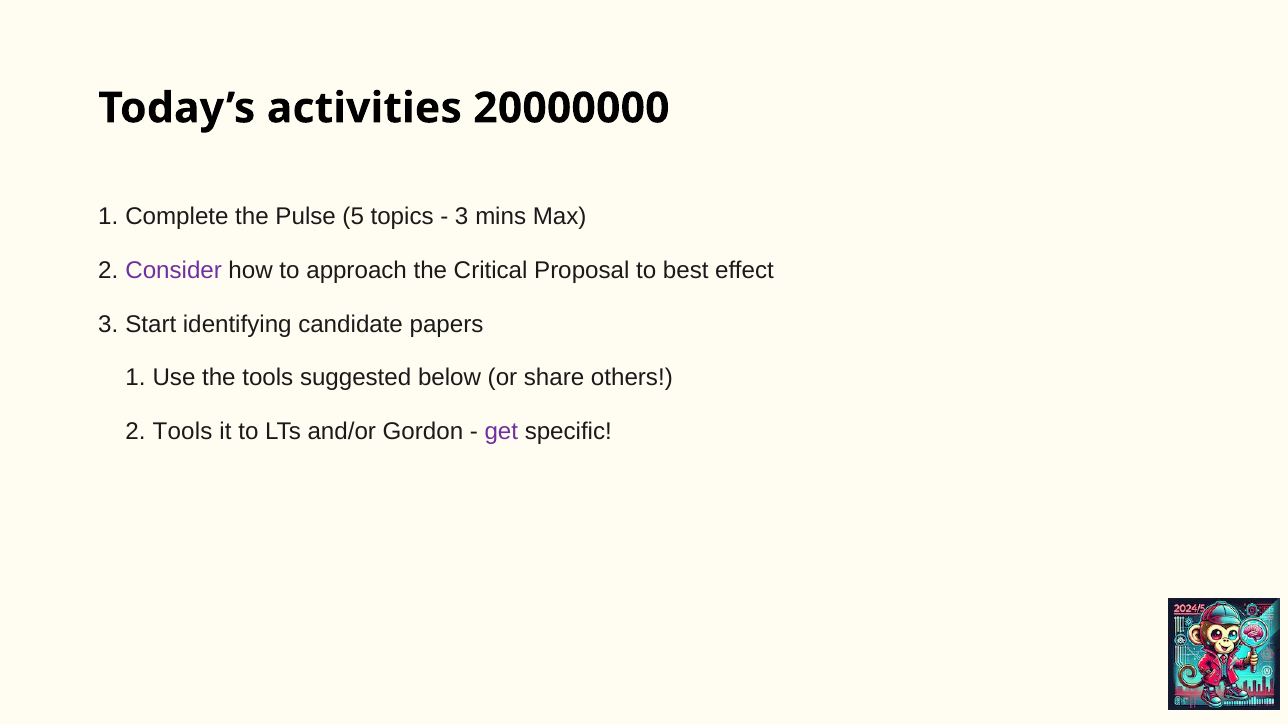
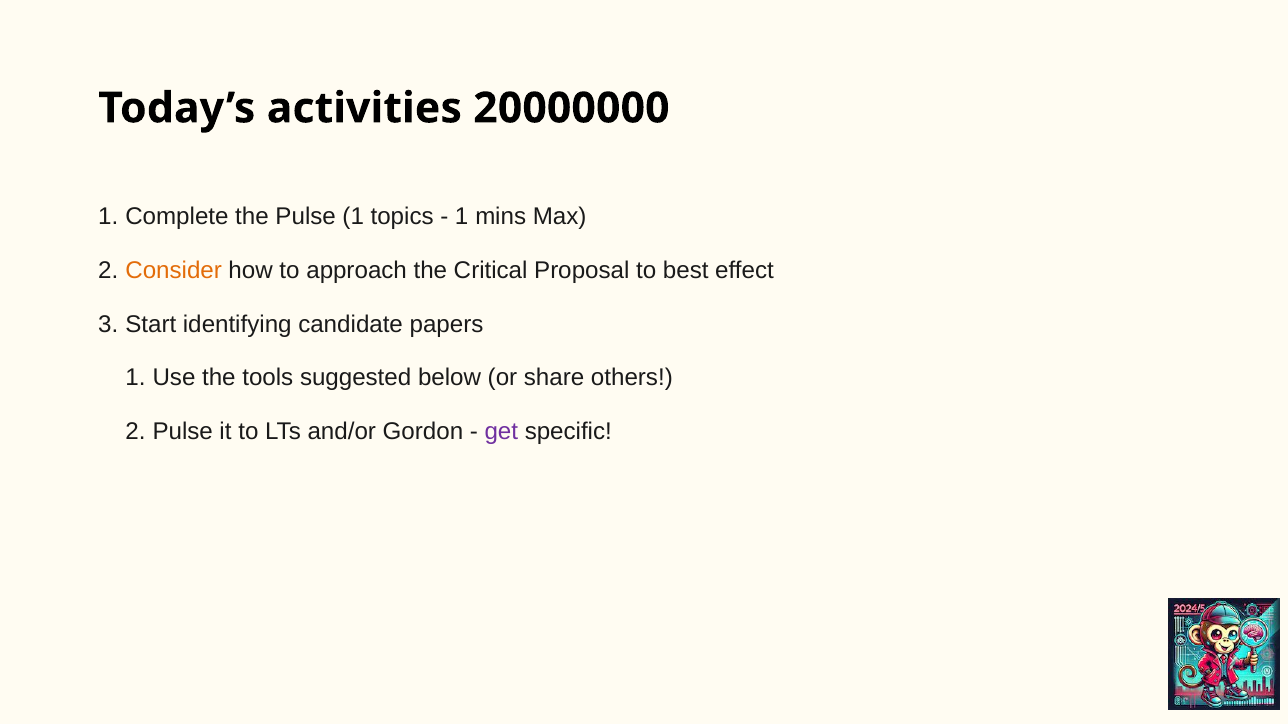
Pulse 5: 5 -> 1
3 at (462, 217): 3 -> 1
Consider colour: purple -> orange
2 Tools: Tools -> Pulse
